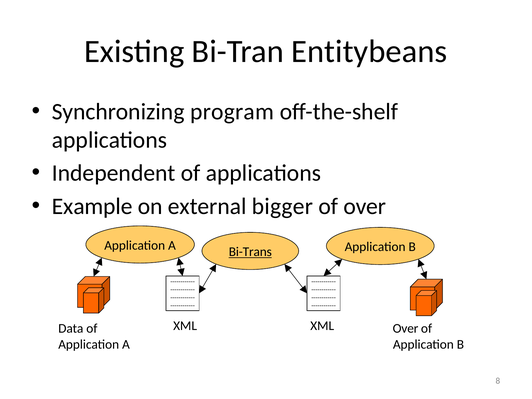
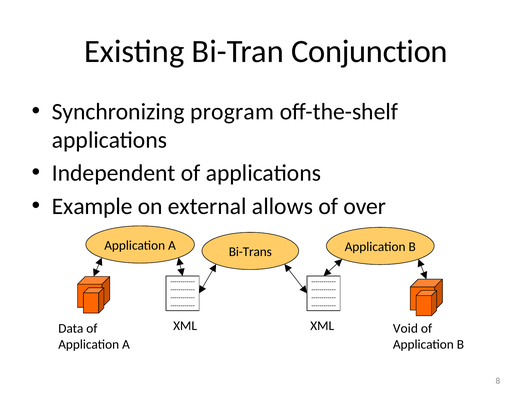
Entitybeans: Entitybeans -> Conjunction
bigger: bigger -> allows
Bi-Trans underline: present -> none
Over at (406, 329): Over -> Void
